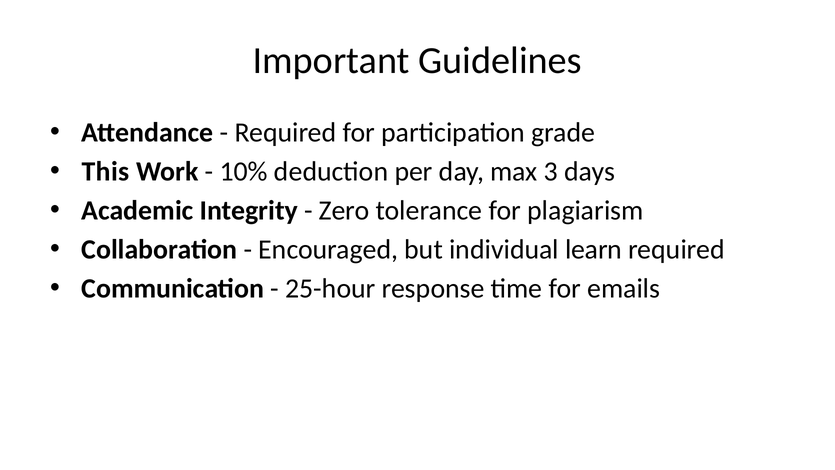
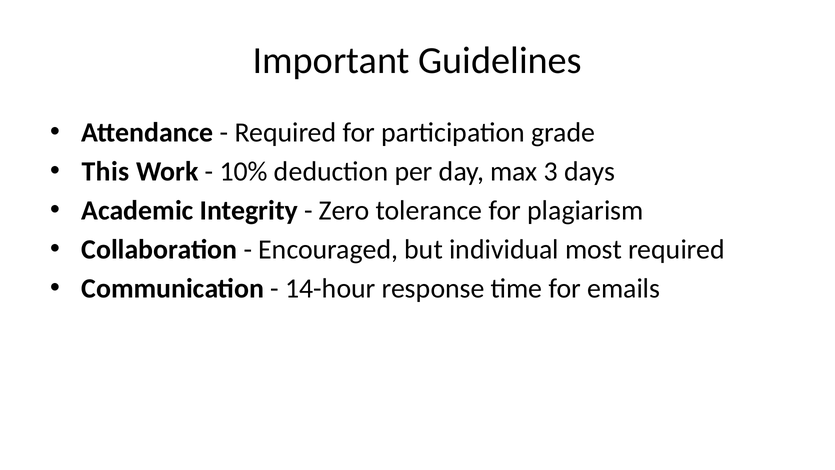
learn: learn -> most
25-hour: 25-hour -> 14-hour
